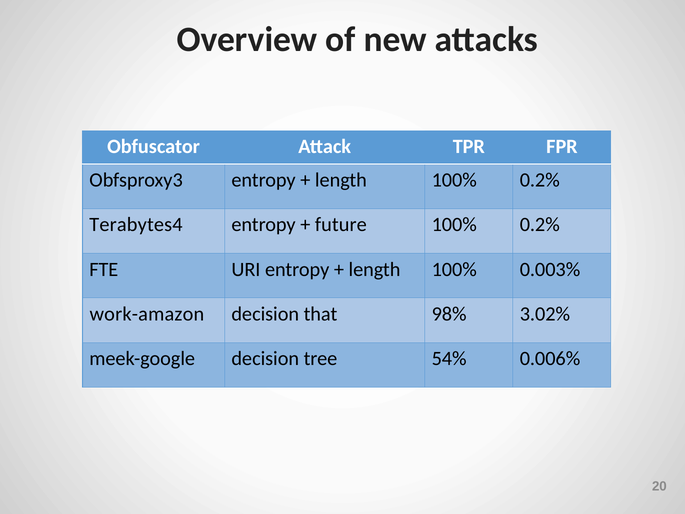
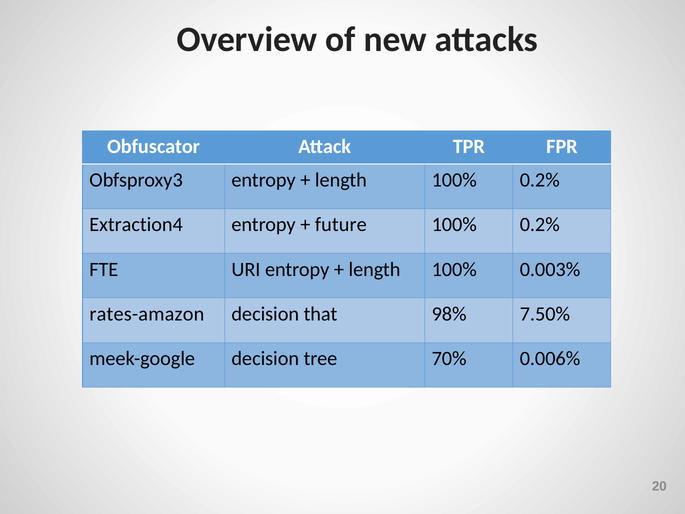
Terabytes4: Terabytes4 -> Extraction4
work-amazon: work-amazon -> rates-amazon
3.02%: 3.02% -> 7.50%
54%: 54% -> 70%
